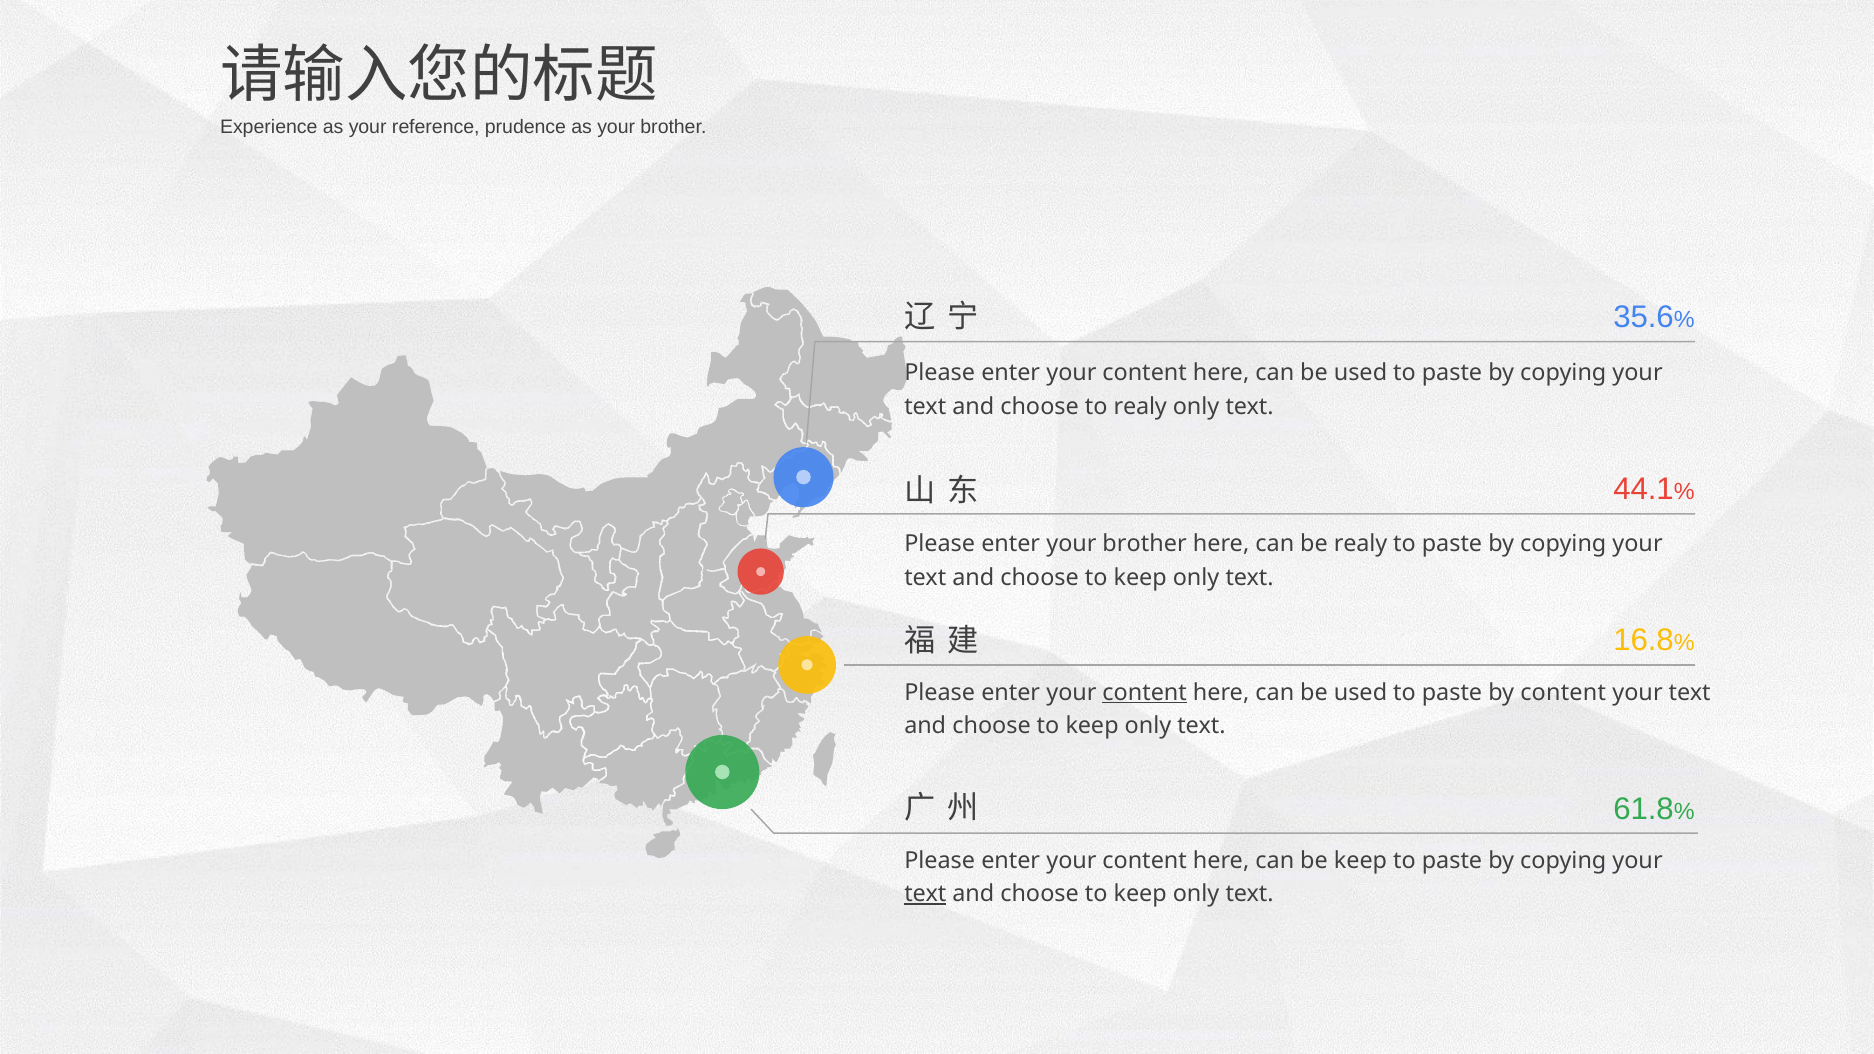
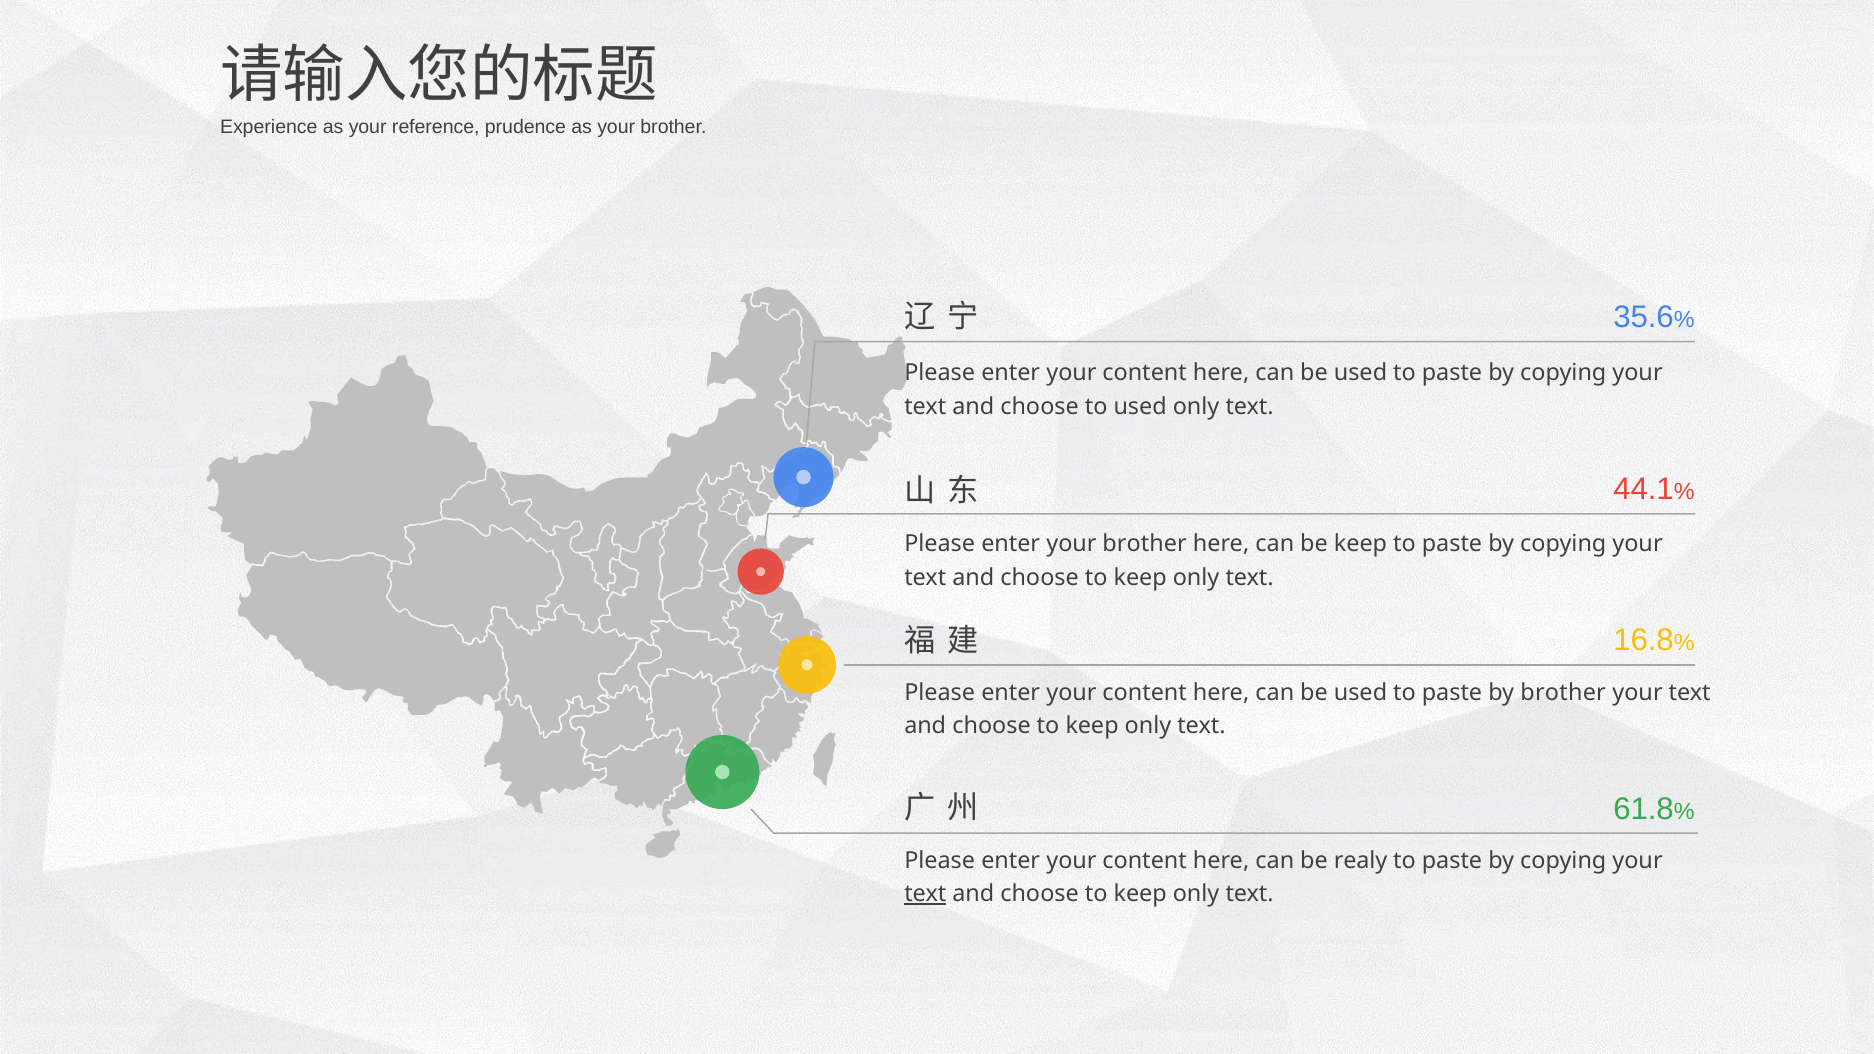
to realy: realy -> used
be realy: realy -> keep
content at (1145, 692) underline: present -> none
by content: content -> brother
be keep: keep -> realy
